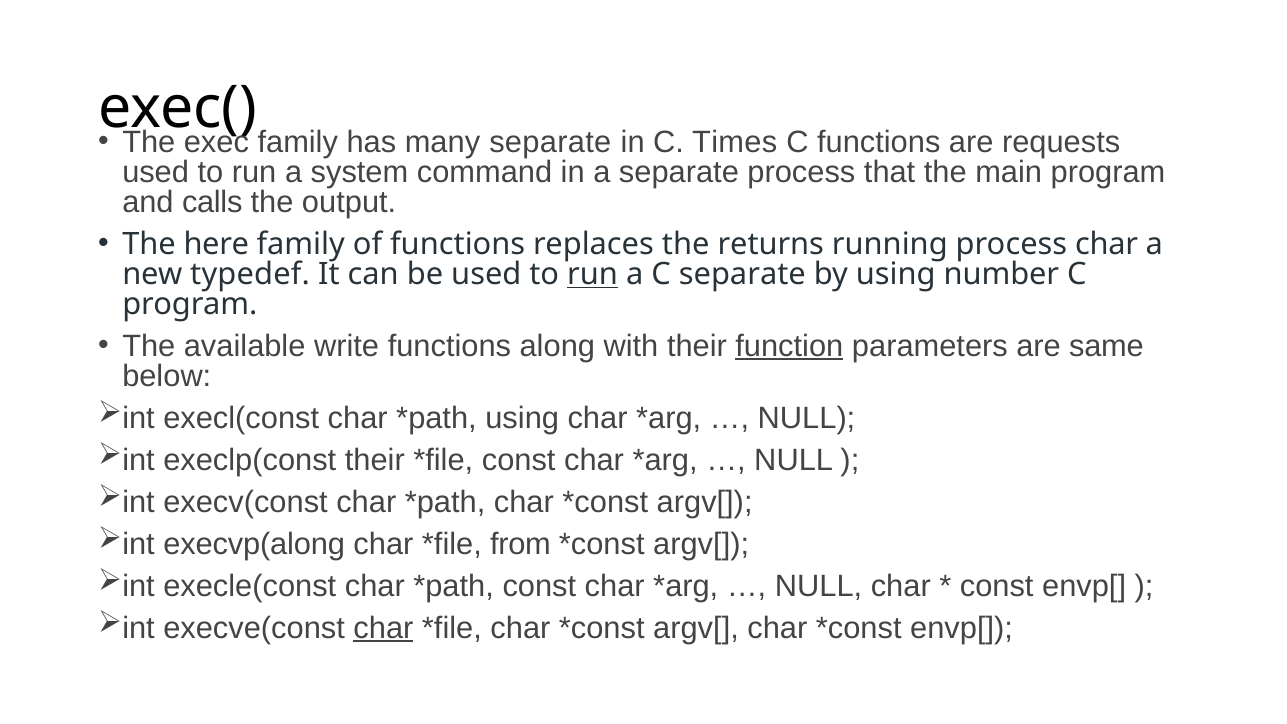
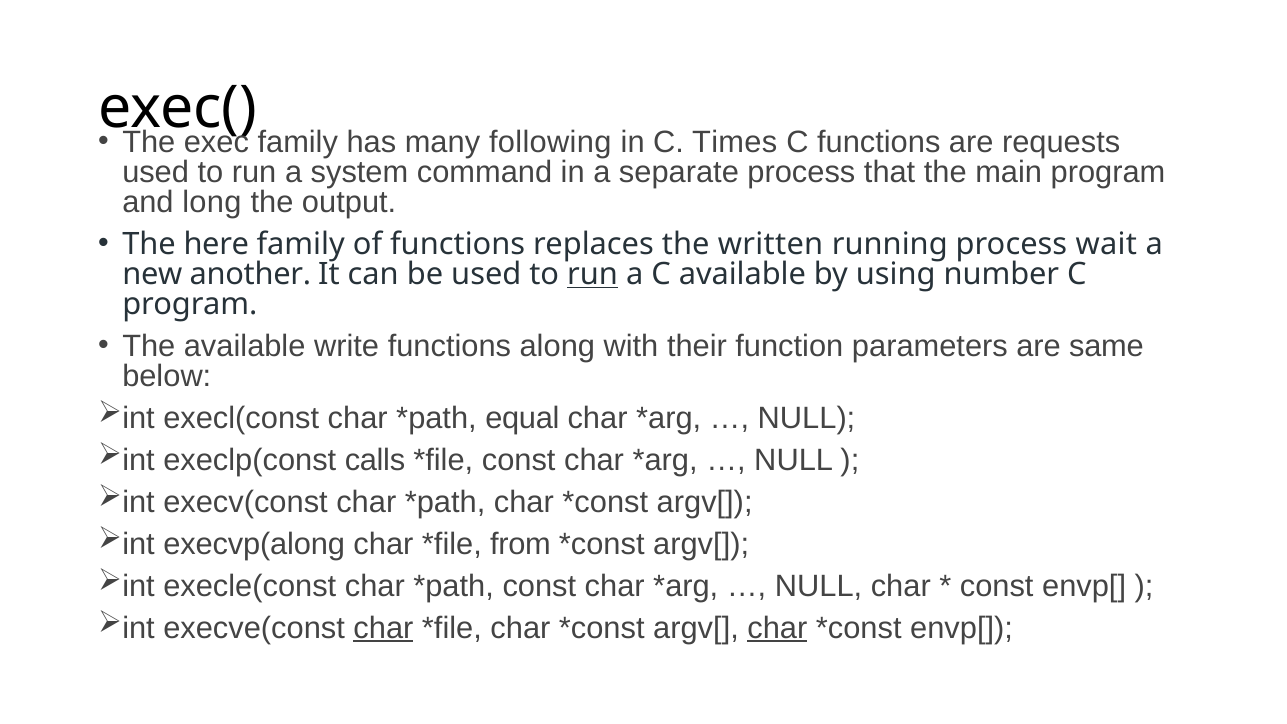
many separate: separate -> following
calls: calls -> long
returns: returns -> written
process char: char -> wait
typedef: typedef -> another
C separate: separate -> available
function underline: present -> none
using at (522, 418): using -> equal
execlp(const their: their -> calls
char at (777, 628) underline: none -> present
